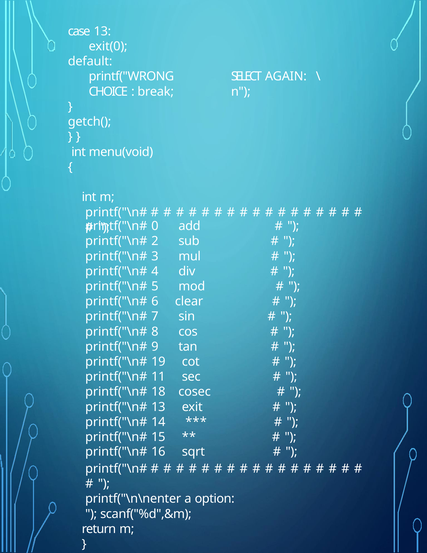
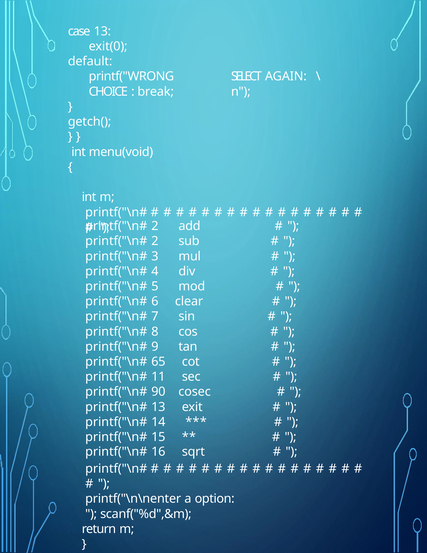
0 at (155, 226): 0 -> 2
19: 19 -> 65
18: 18 -> 90
